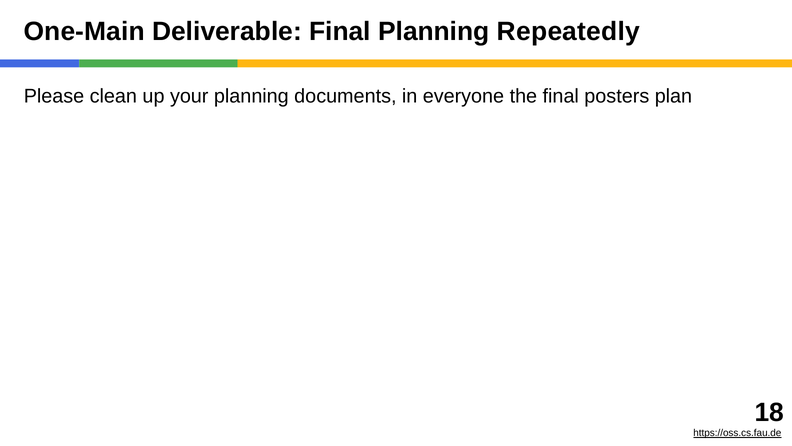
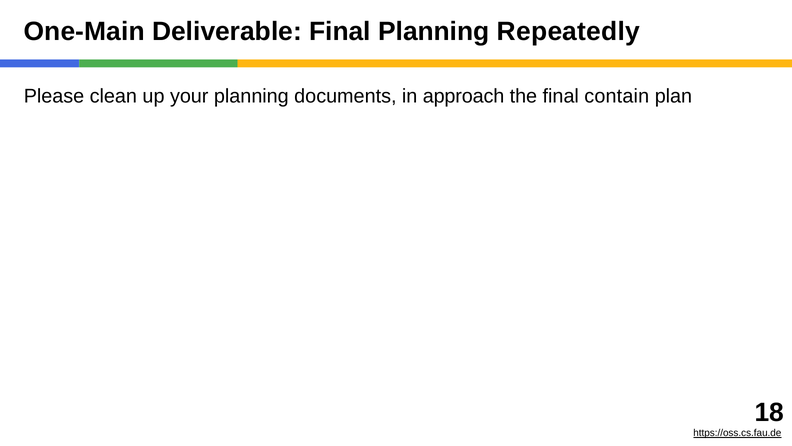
everyone: everyone -> approach
posters: posters -> contain
